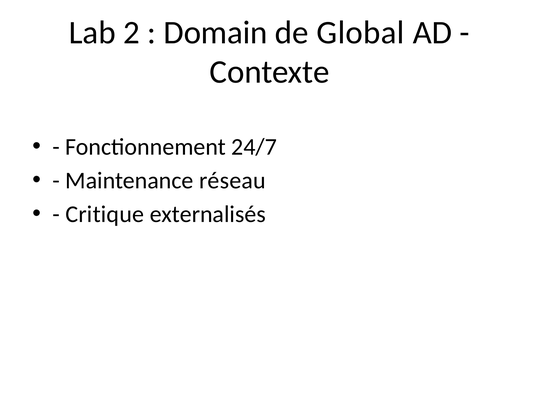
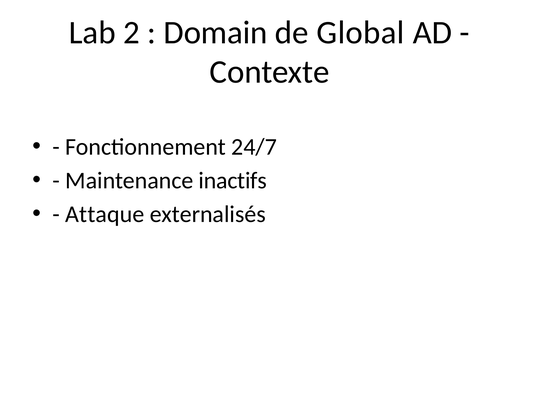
réseau: réseau -> inactifs
Critique: Critique -> Attaque
